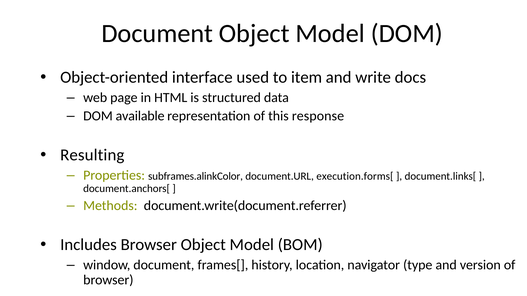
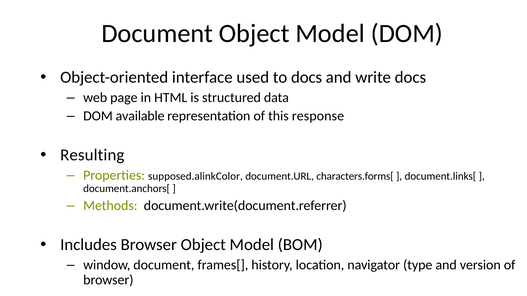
to item: item -> docs
subframes.alinkColor: subframes.alinkColor -> supposed.alinkColor
execution.forms[: execution.forms[ -> characters.forms[
